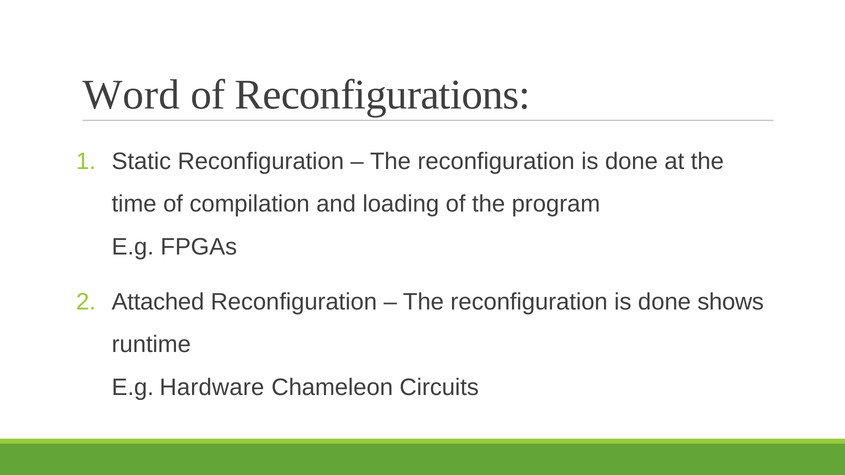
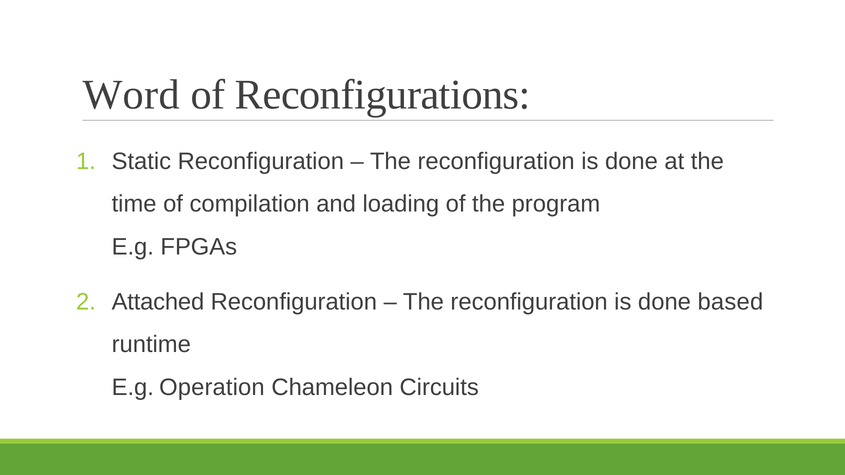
shows: shows -> based
Hardware: Hardware -> Operation
